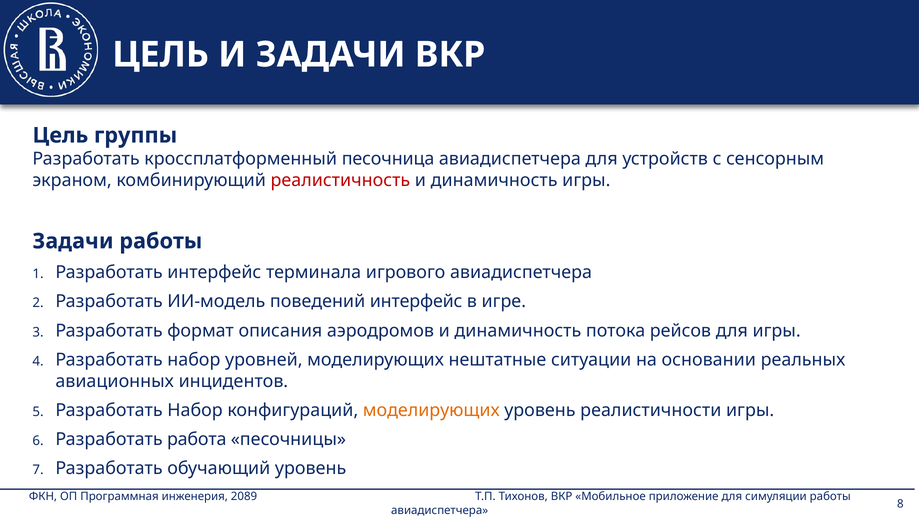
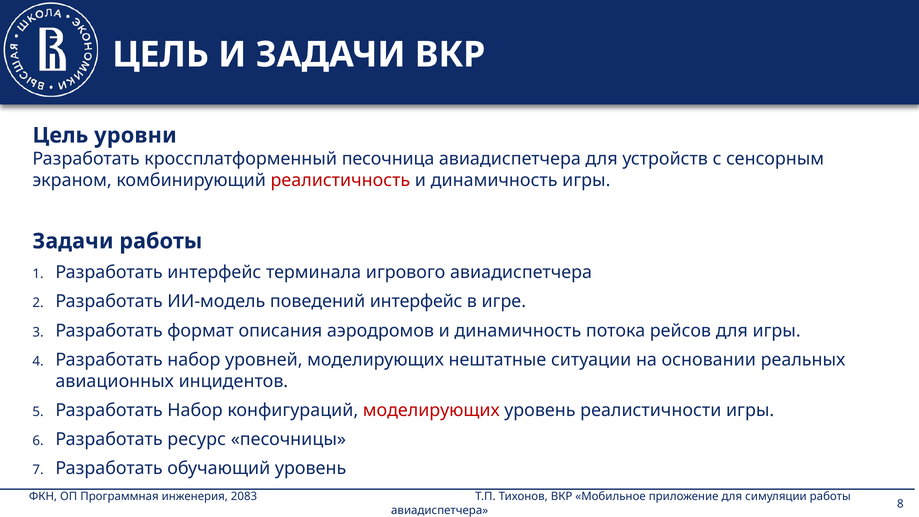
группы: группы -> уровни
моделирующих at (431, 410) colour: orange -> red
работа: работа -> ресурс
2089: 2089 -> 2083
